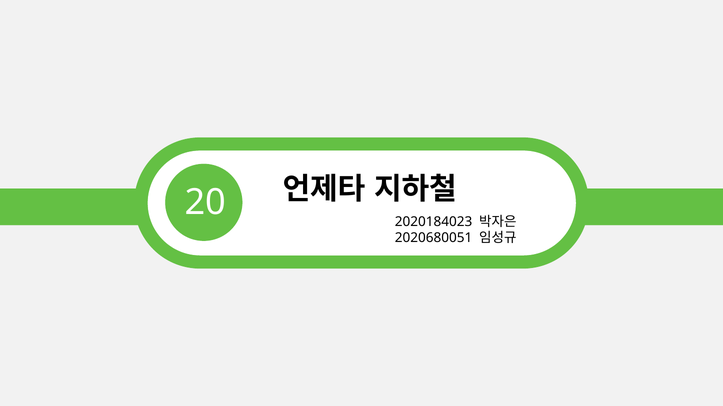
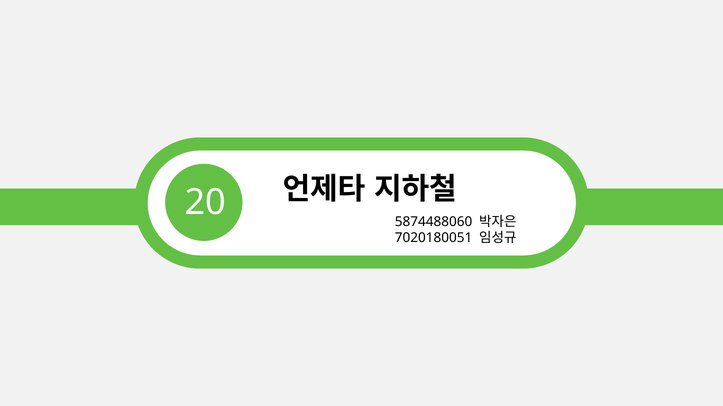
2020184023: 2020184023 -> 5874488060
2020680051: 2020680051 -> 7020180051
